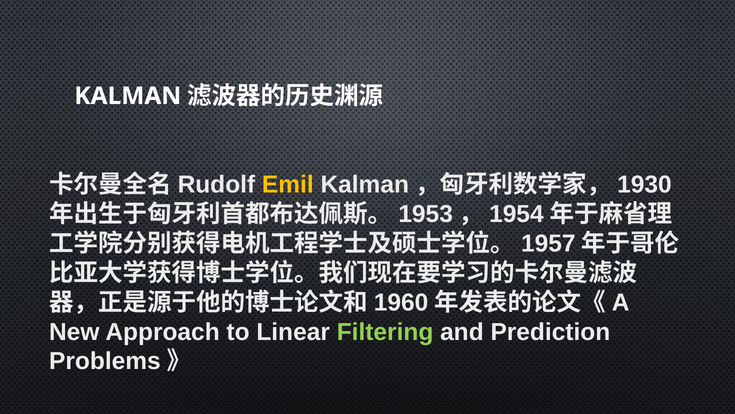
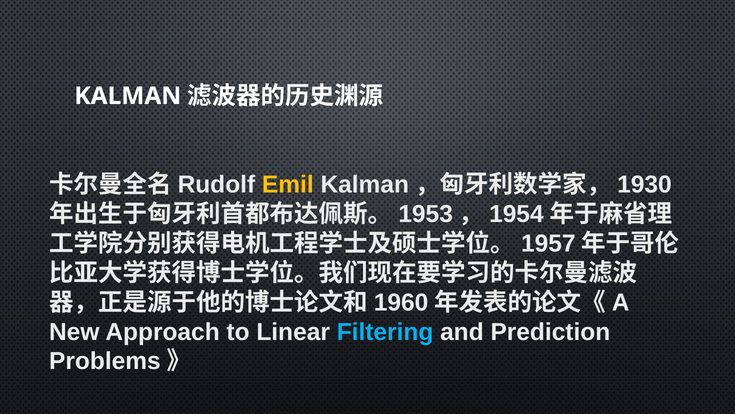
Filtering colour: light green -> light blue
